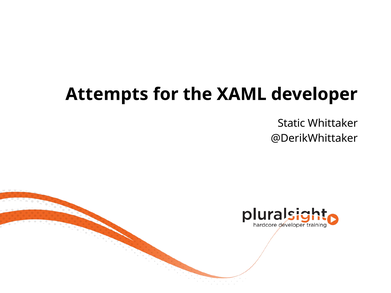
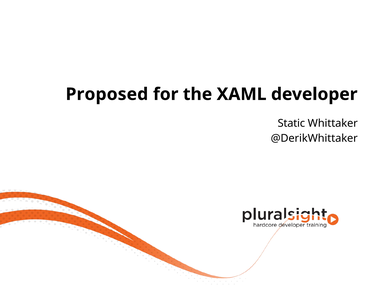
Attempts: Attempts -> Proposed
